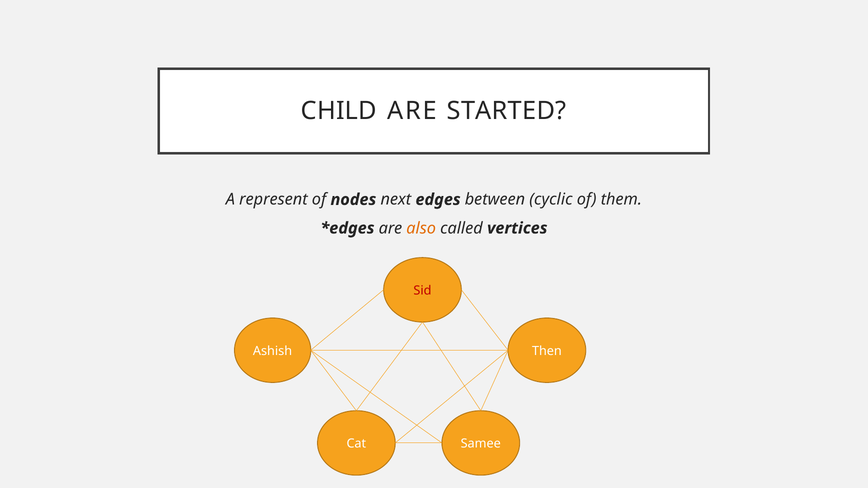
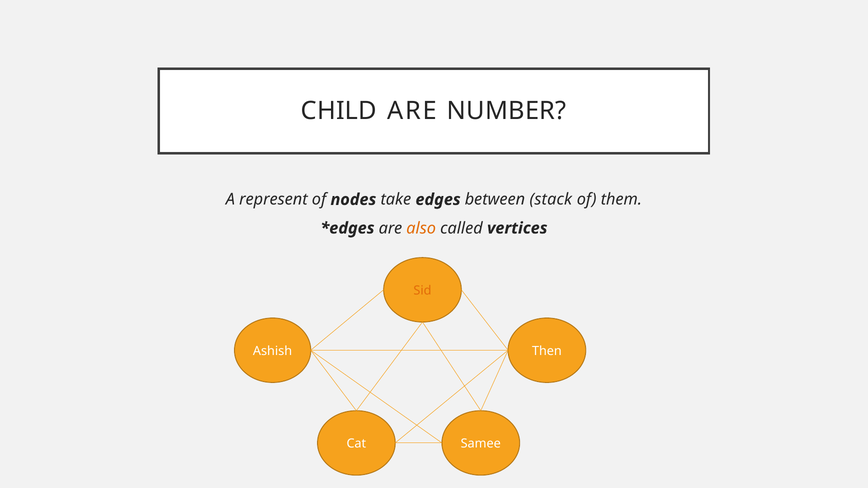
STARTED: STARTED -> NUMBER
next: next -> take
cyclic: cyclic -> stack
Sid colour: red -> orange
